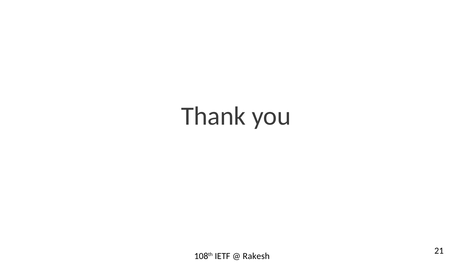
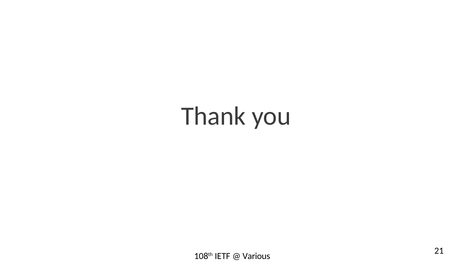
Rakesh: Rakesh -> Various
